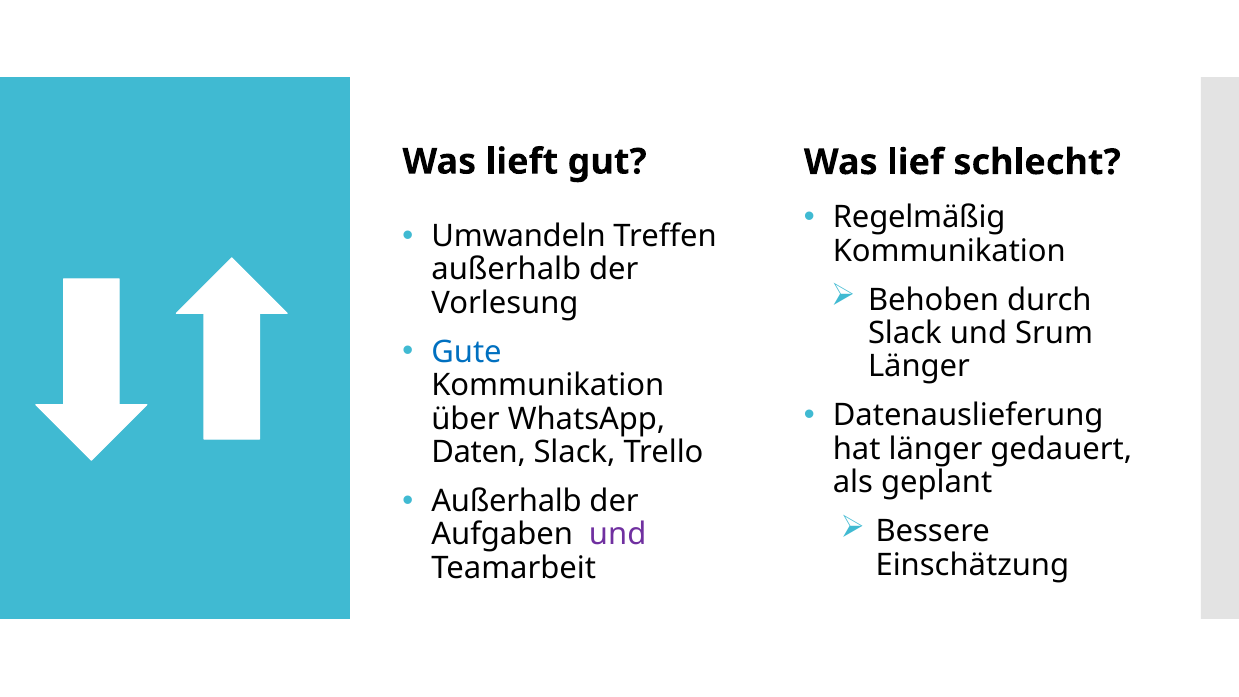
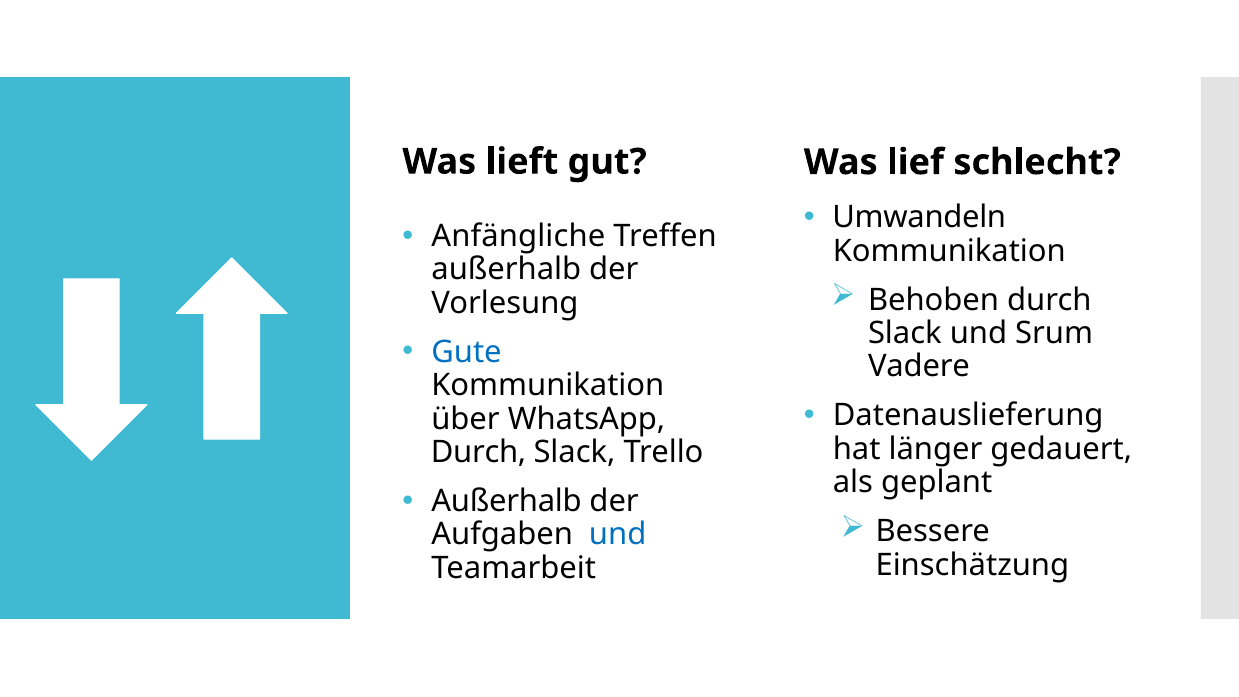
Regelmäßig: Regelmäßig -> Umwandeln
Umwandeln: Umwandeln -> Anfängliche
Länger at (919, 367): Länger -> Vadere
Daten at (479, 452): Daten -> Durch
und at (618, 535) colour: purple -> blue
